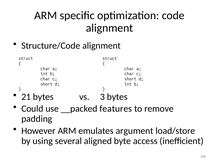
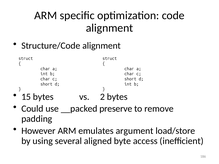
21: 21 -> 15
3: 3 -> 2
features: features -> preserve
